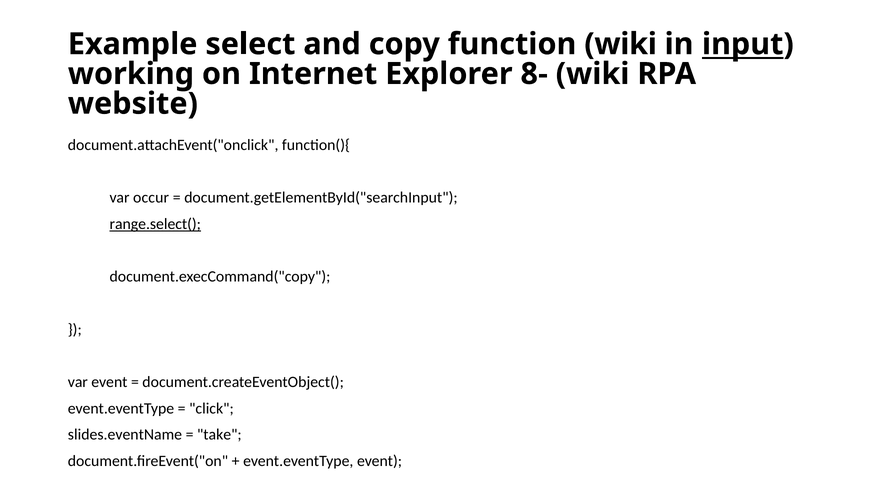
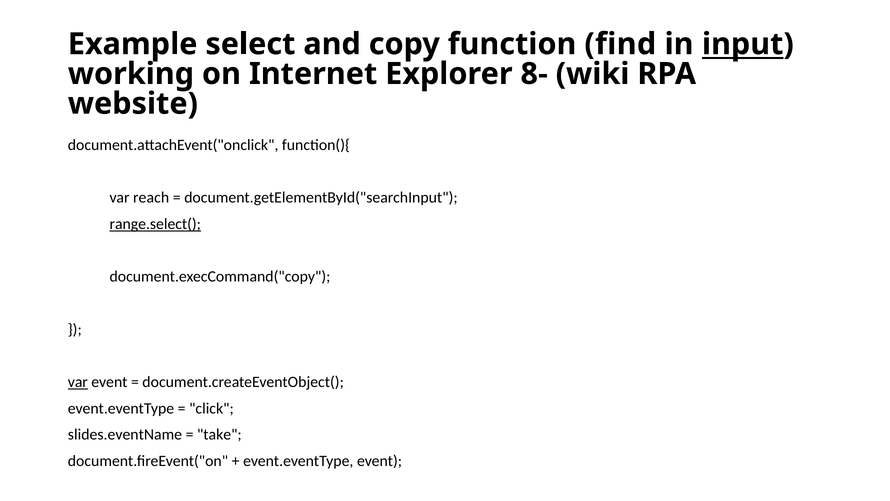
function wiki: wiki -> find
occur: occur -> reach
var at (78, 382) underline: none -> present
